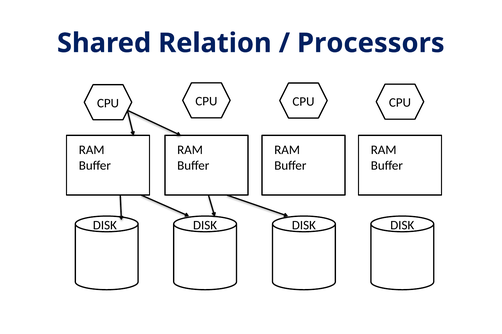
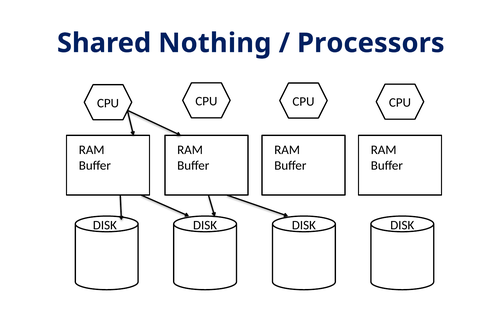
Relation: Relation -> Nothing
